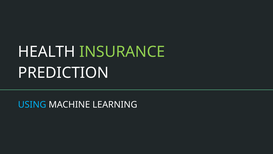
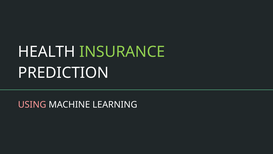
USING colour: light blue -> pink
